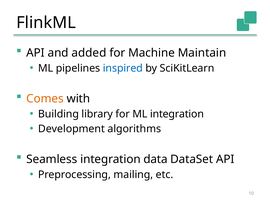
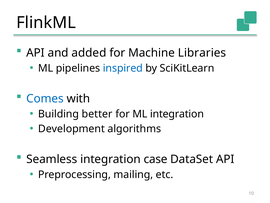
Maintain: Maintain -> Libraries
Comes colour: orange -> blue
library: library -> better
data: data -> case
